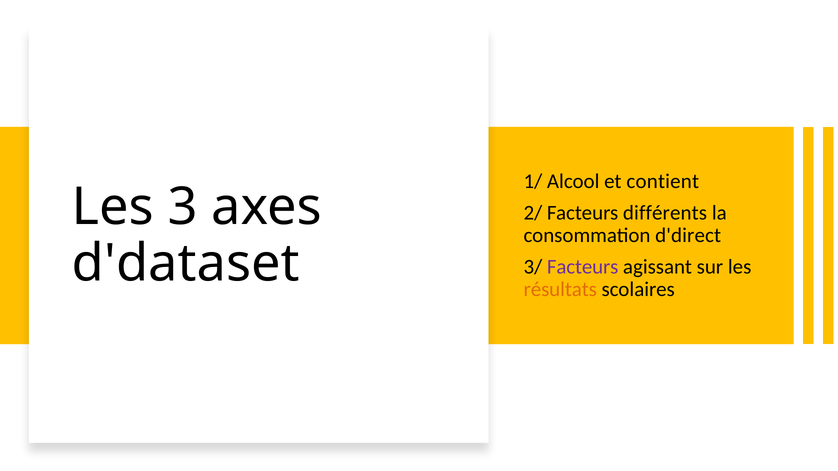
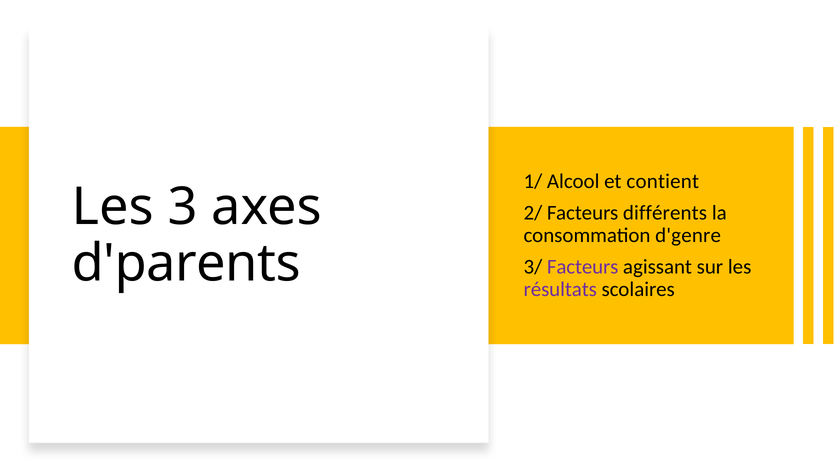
d'direct: d'direct -> d'genre
d'dataset: d'dataset -> d'parents
résultats colour: orange -> purple
